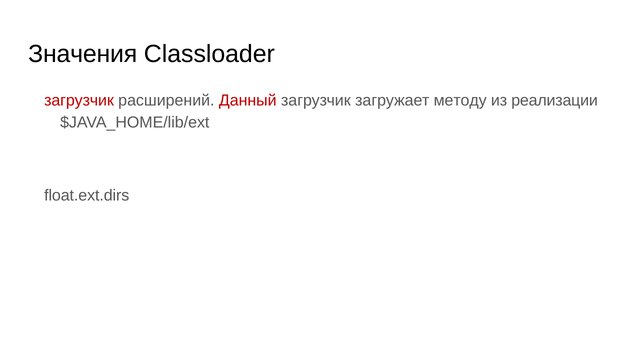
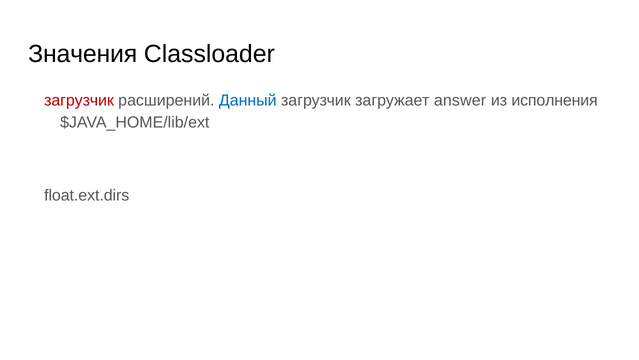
Данный colour: red -> blue
методу: методу -> answer
реализации: реализации -> исполнения
